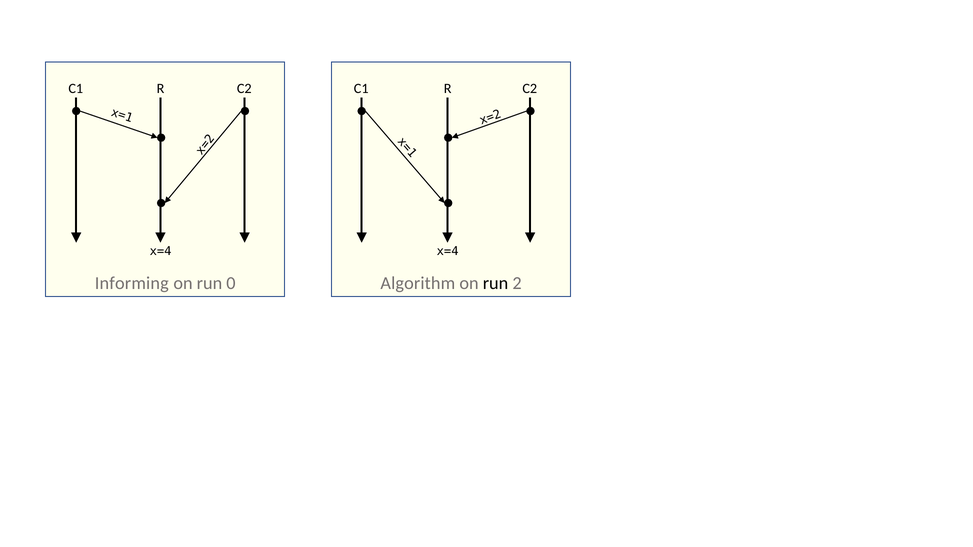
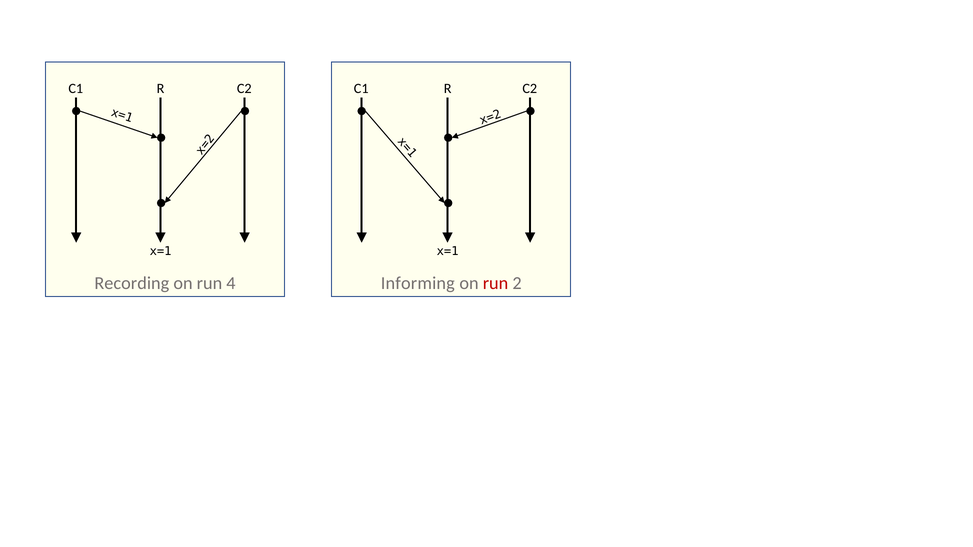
x=4 at (161, 252): x=4 -> x=1
x=4 at (448, 252): x=4 -> x=1
Informing: Informing -> Recording
0: 0 -> 4
Algorithm: Algorithm -> Informing
run at (496, 283) colour: black -> red
